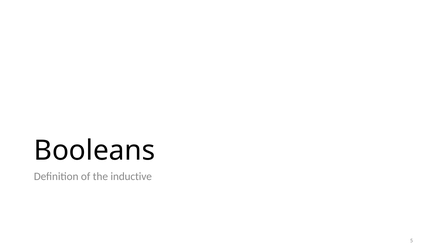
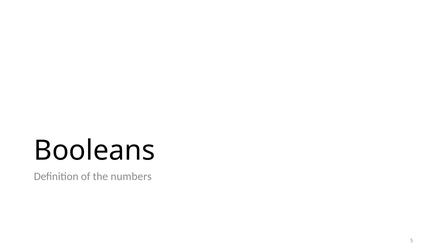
inductive: inductive -> numbers
